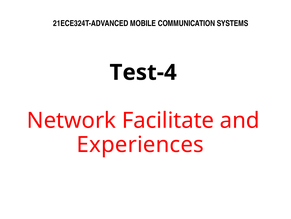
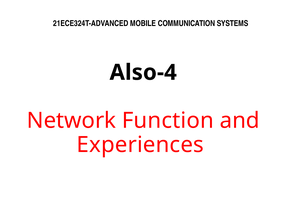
Test-4: Test-4 -> Also-4
Facilitate: Facilitate -> Function
